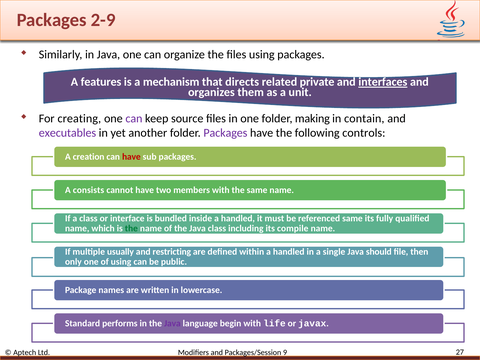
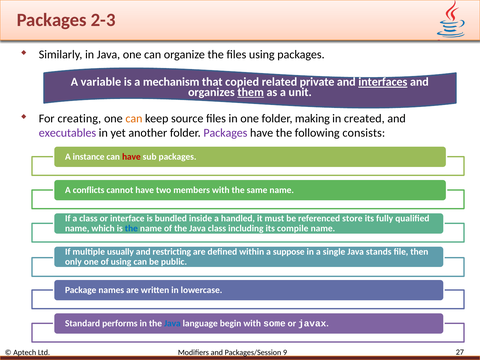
2-9: 2-9 -> 2-3
features: features -> variable
directs: directs -> copied
them underline: none -> present
can at (134, 118) colour: purple -> orange
contain: contain -> created
controls: controls -> consists
creation: creation -> instance
consists: consists -> conflicts
same at (352, 218): same -> store
the at (131, 228) colour: green -> blue
handled at (289, 252): handled -> suppose
should: should -> stands
Java at (172, 323) colour: purple -> blue
life: life -> some
